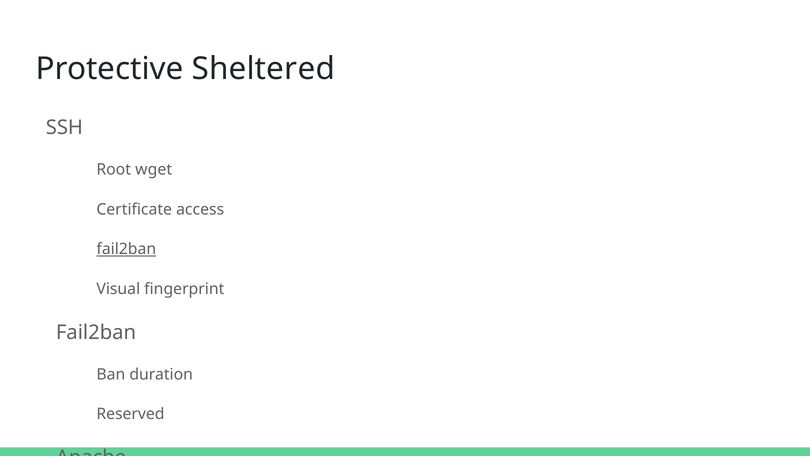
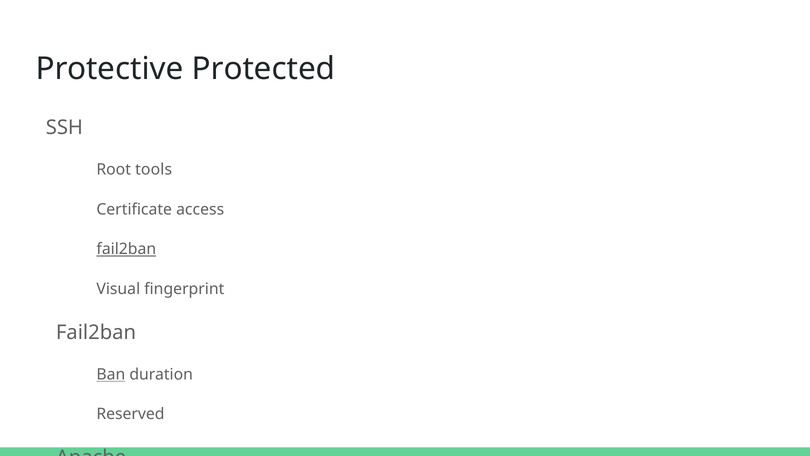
Sheltered: Sheltered -> Protected
wget: wget -> tools
Ban underline: none -> present
